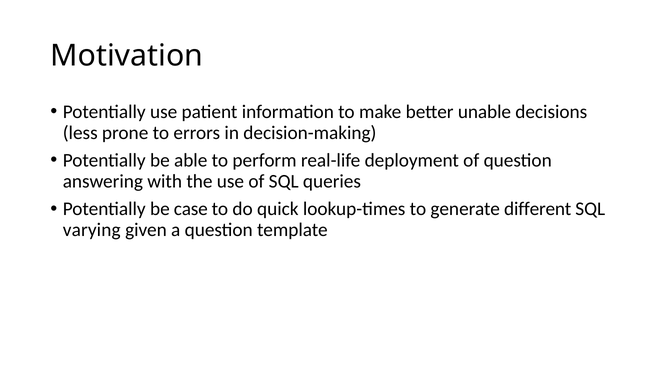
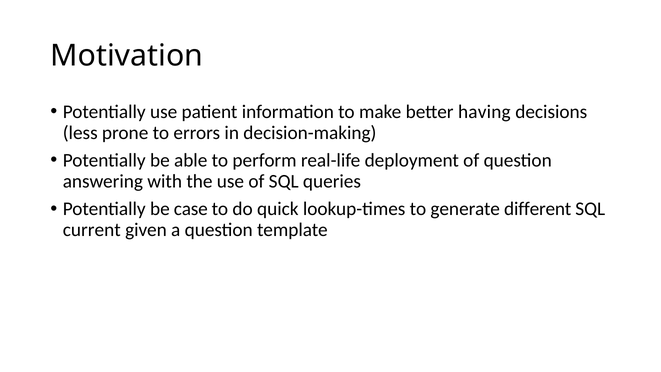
unable: unable -> having
varying: varying -> current
